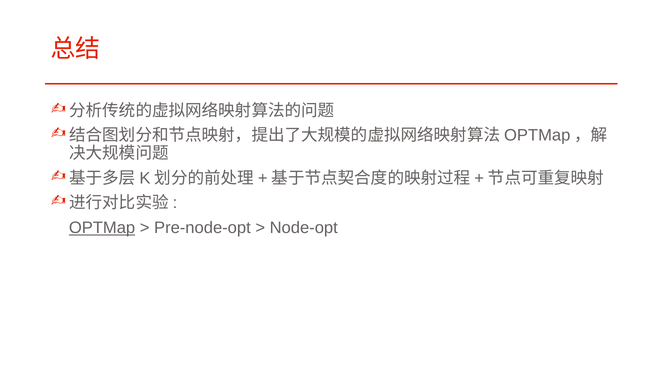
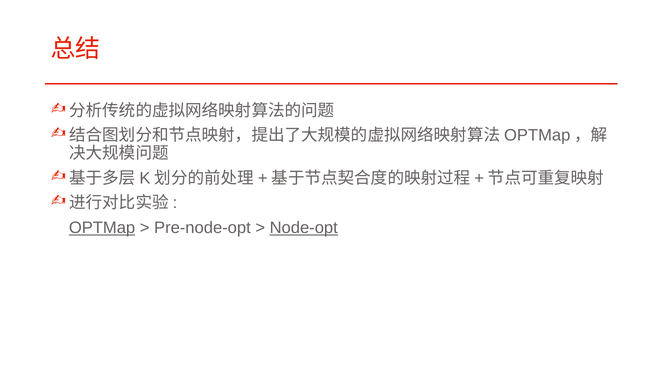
Node-opt underline: none -> present
